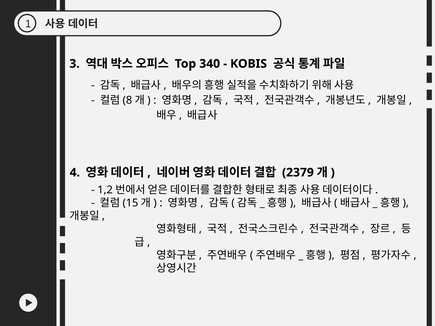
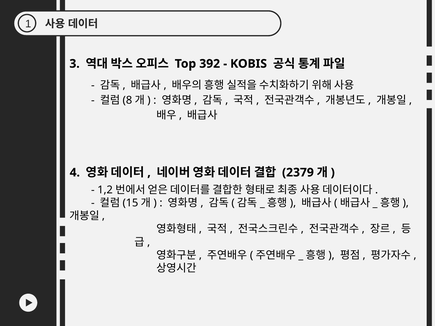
340: 340 -> 392
